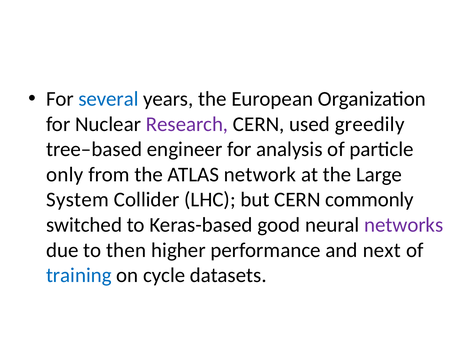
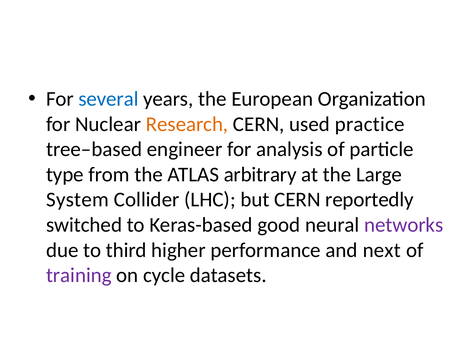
Research colour: purple -> orange
greedily: greedily -> practice
only: only -> type
network: network -> arbitrary
commonly: commonly -> reportedly
then: then -> third
training colour: blue -> purple
